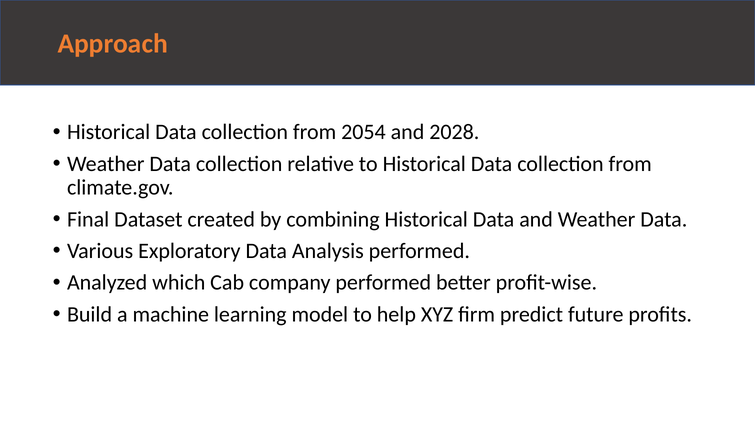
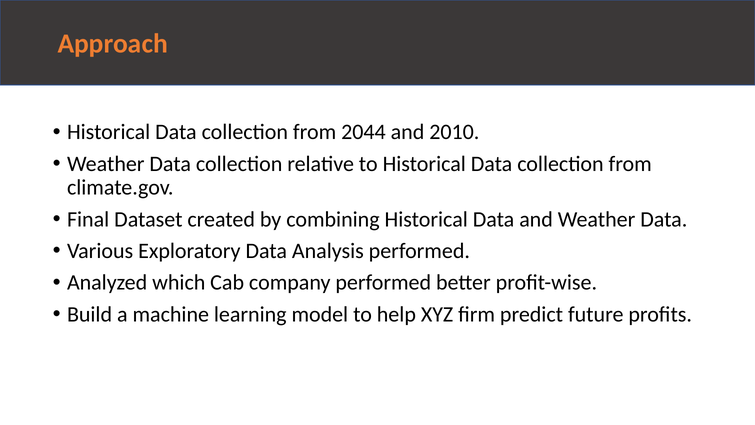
2054: 2054 -> 2044
2028: 2028 -> 2010
